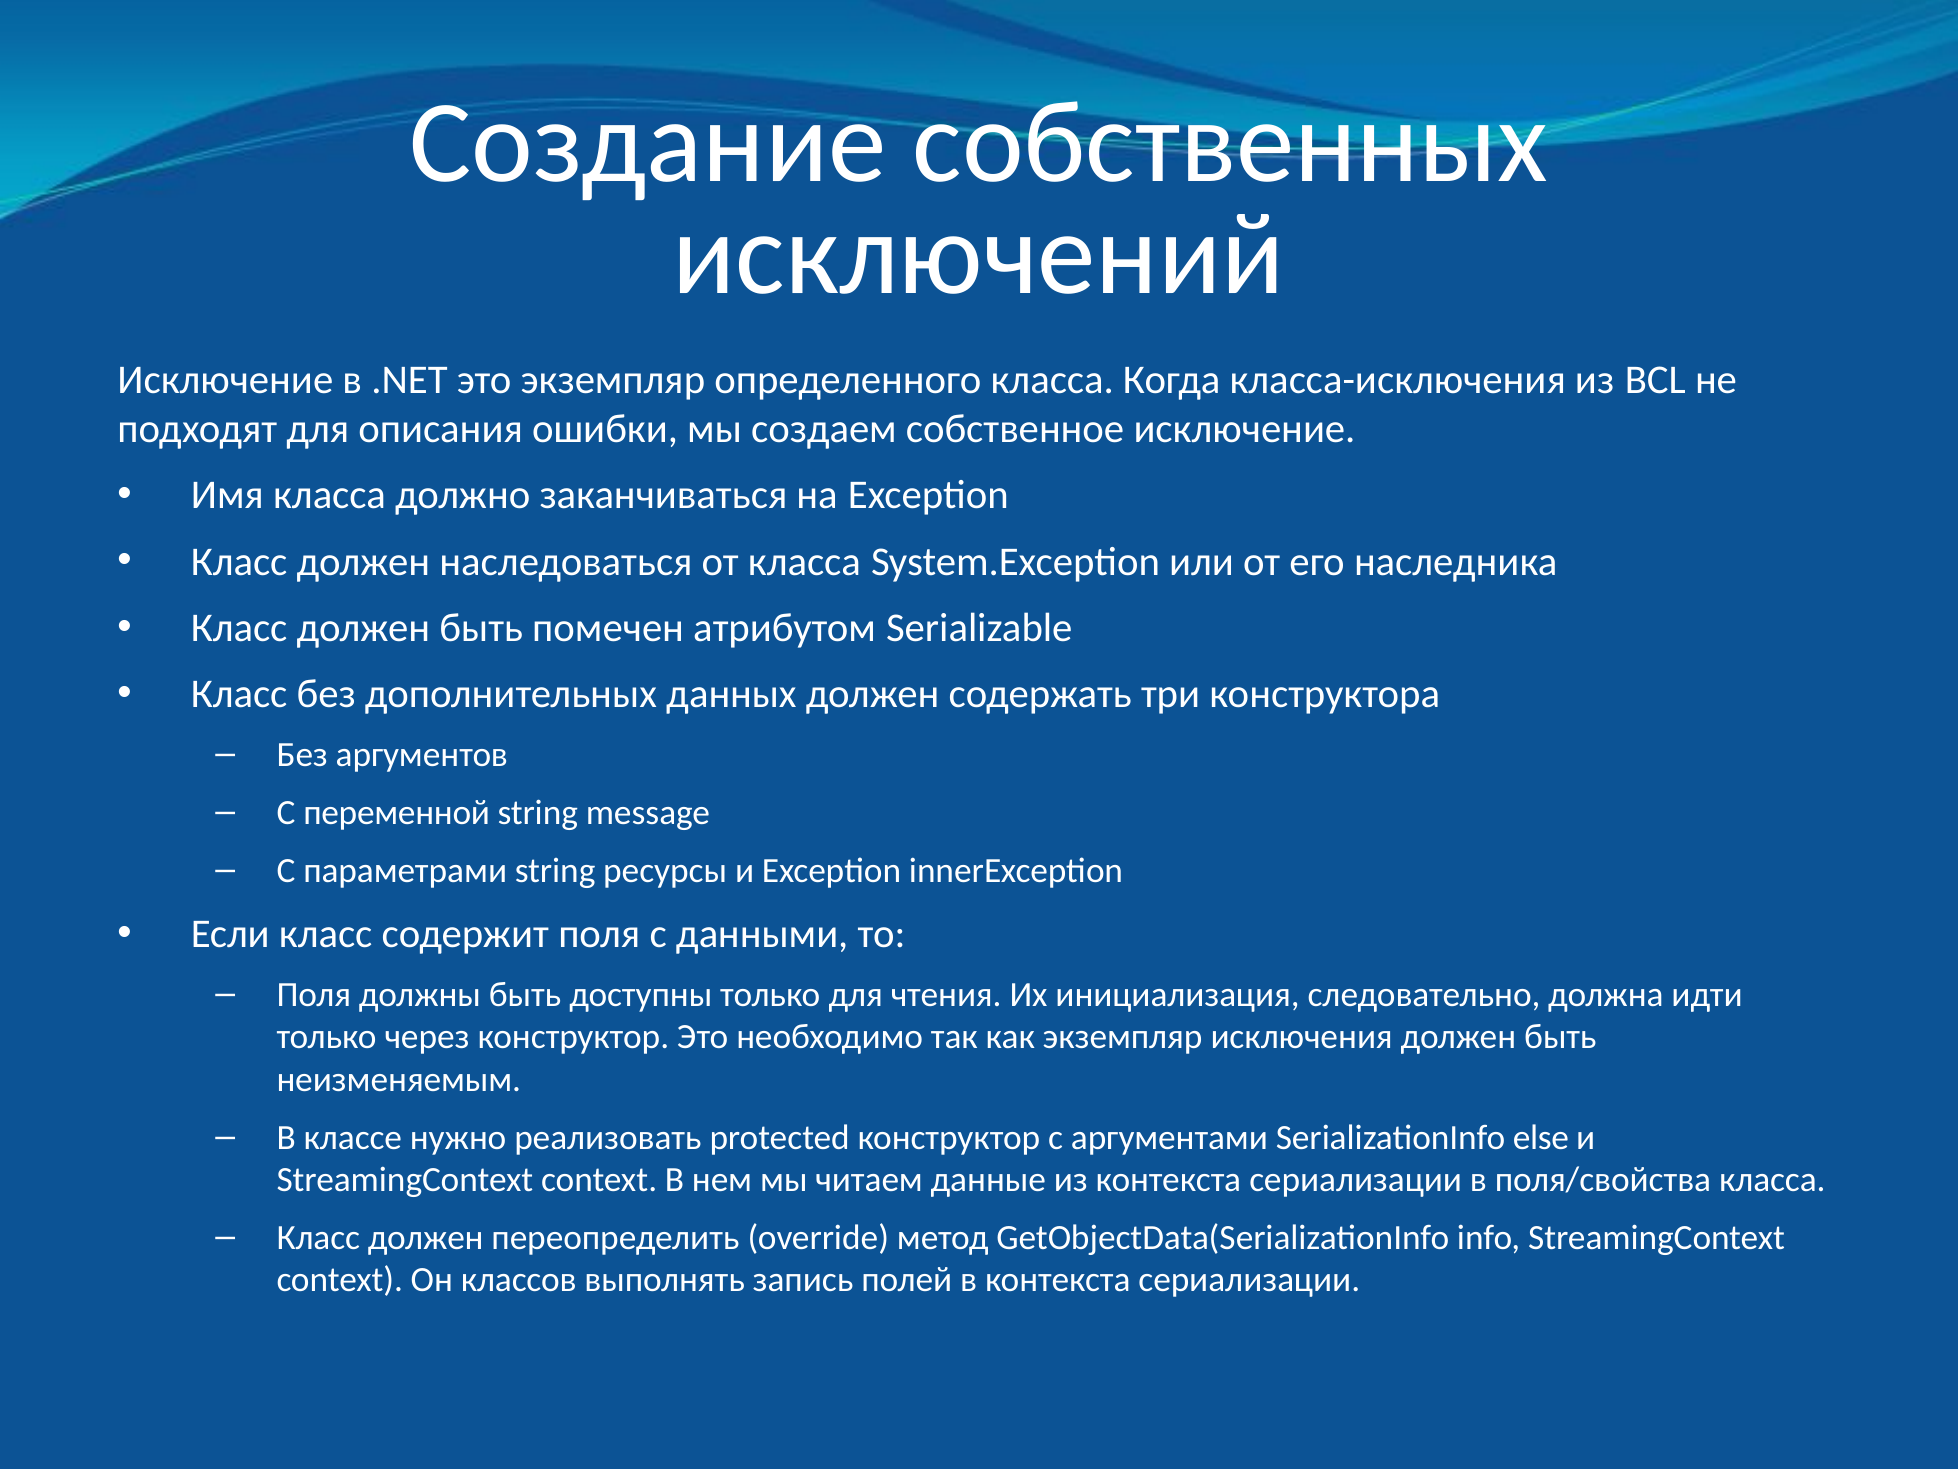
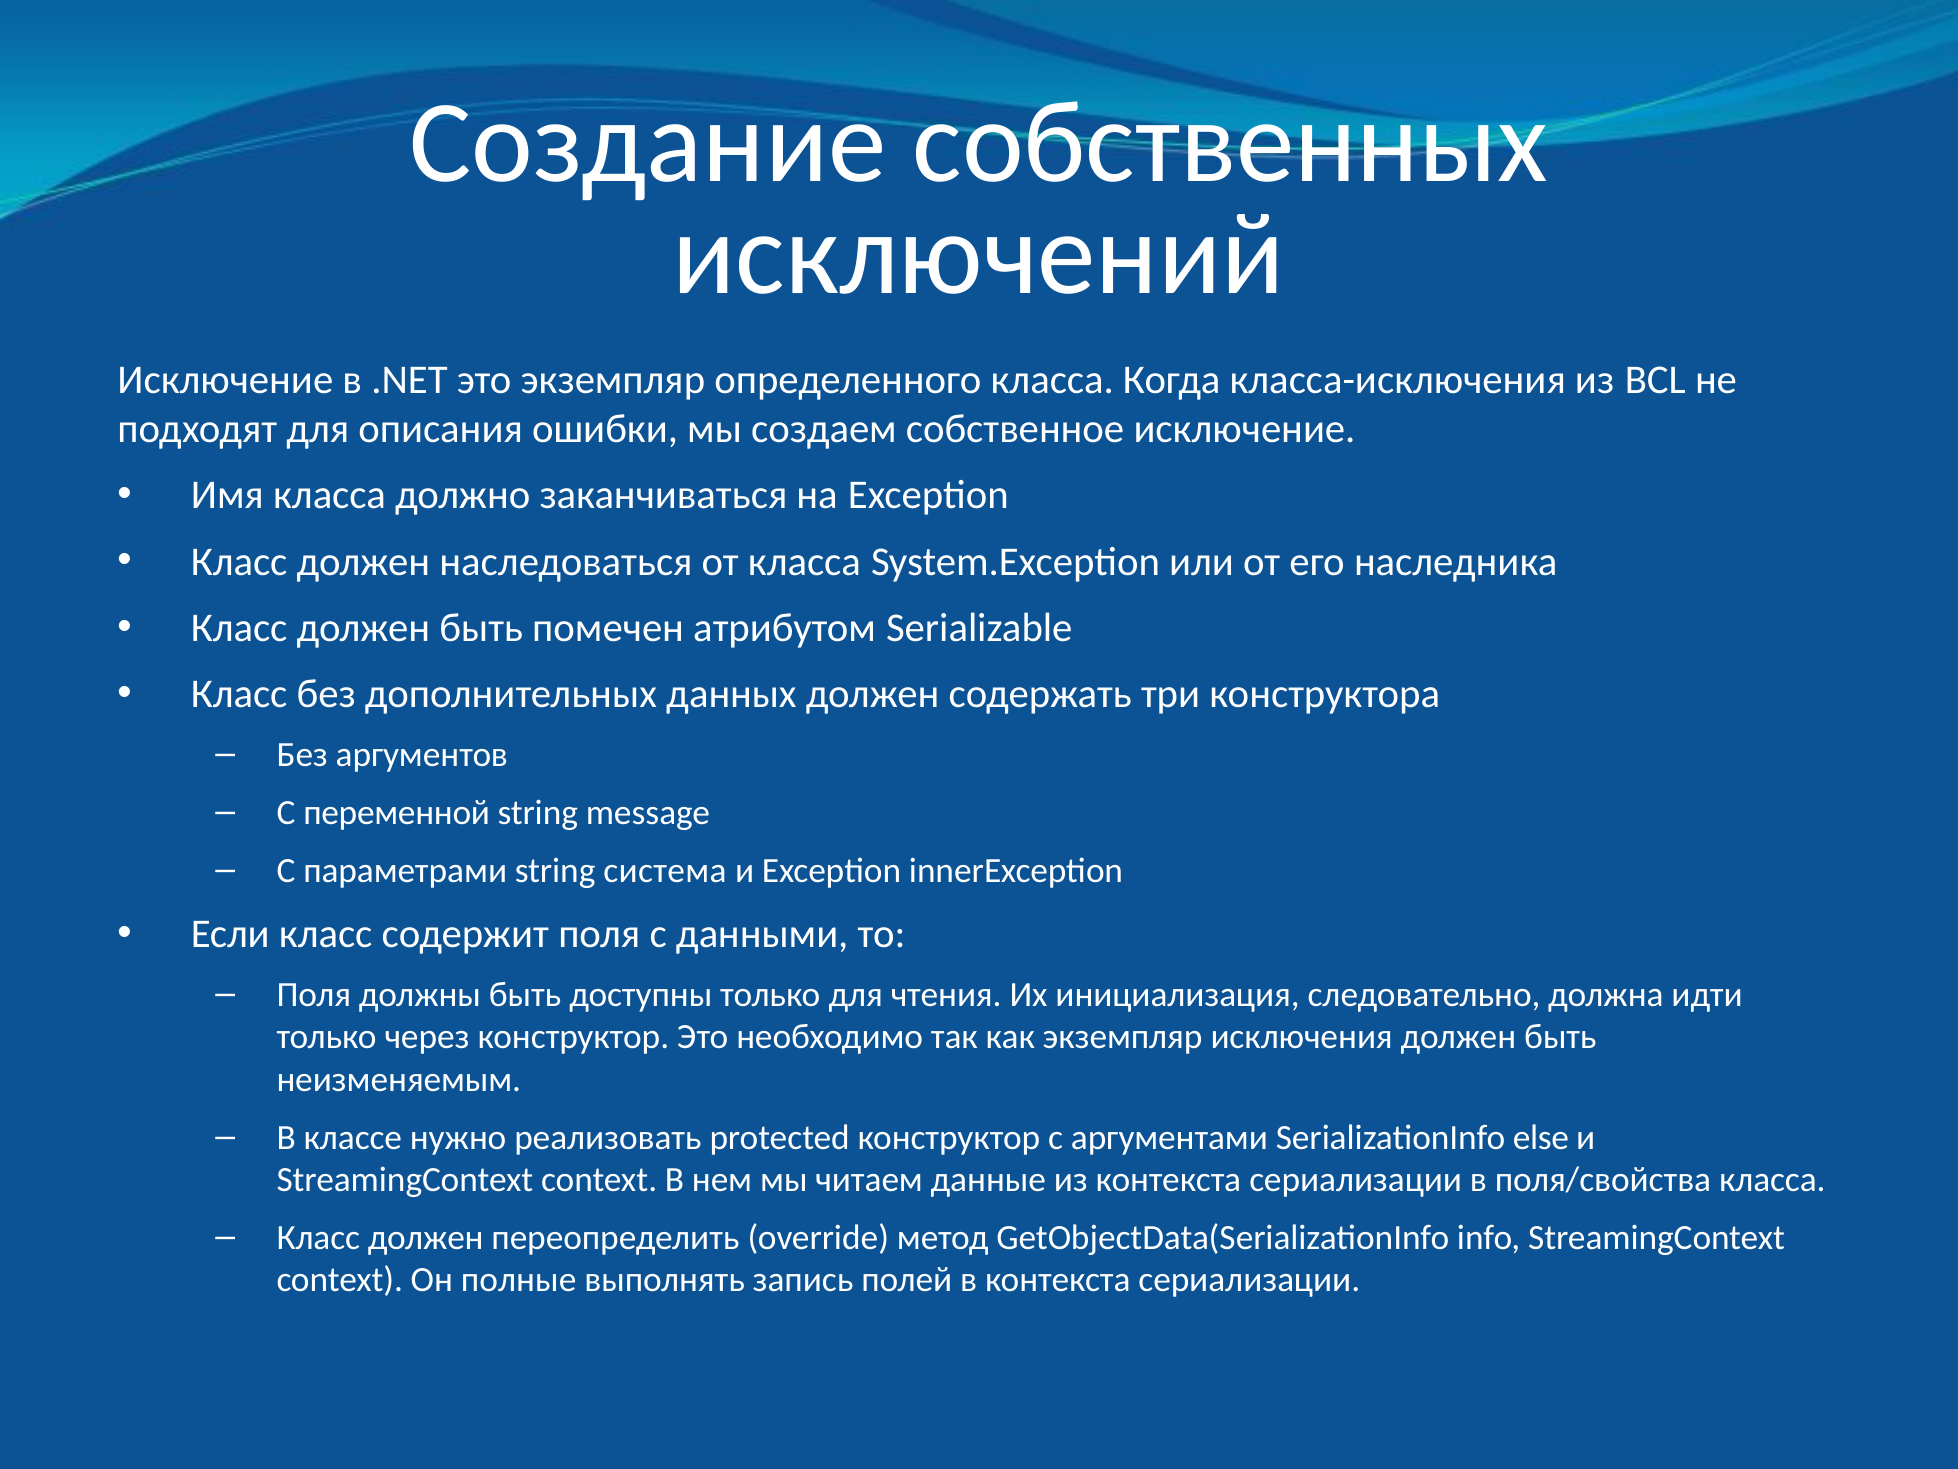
ресурсы: ресурсы -> система
классов: классов -> полные
